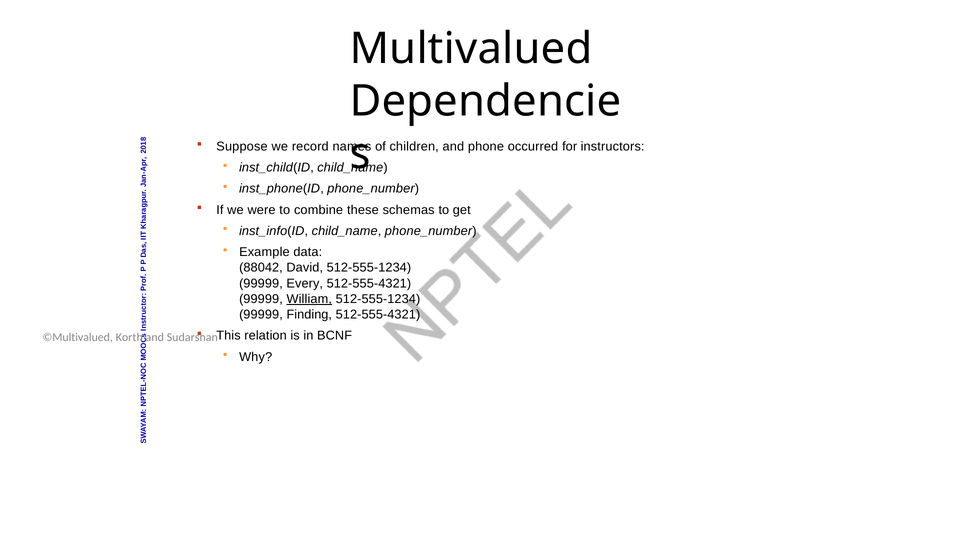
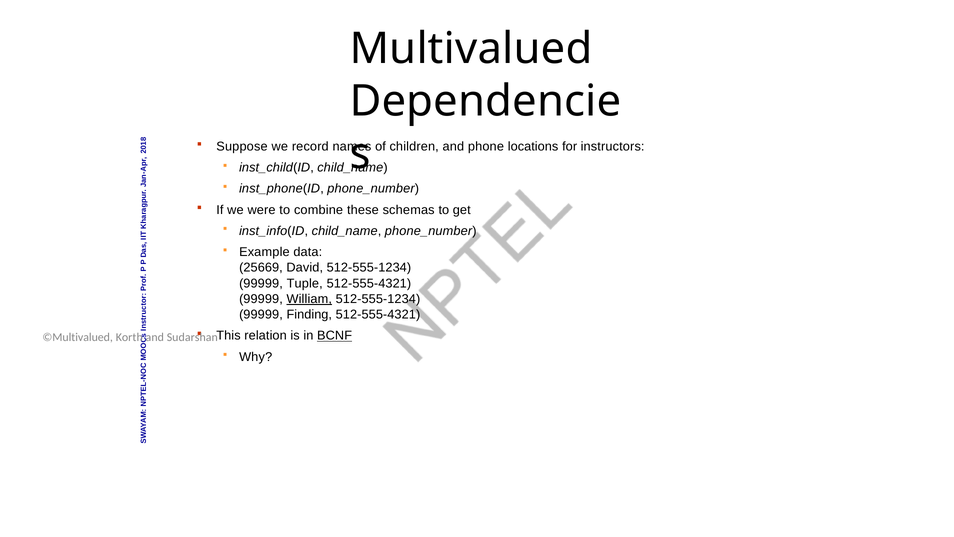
occurred: occurred -> locations
88042: 88042 -> 25669
Every: Every -> Tuple
BCNF underline: none -> present
